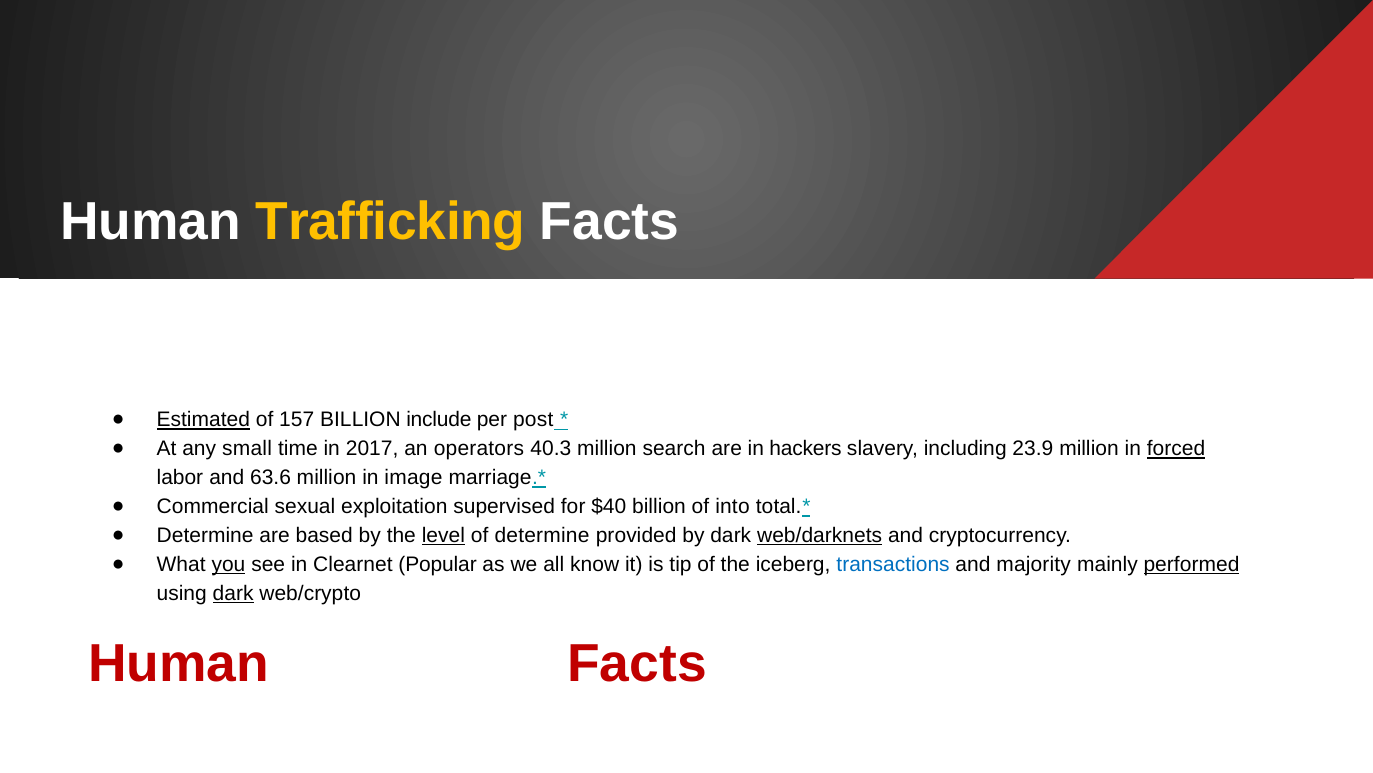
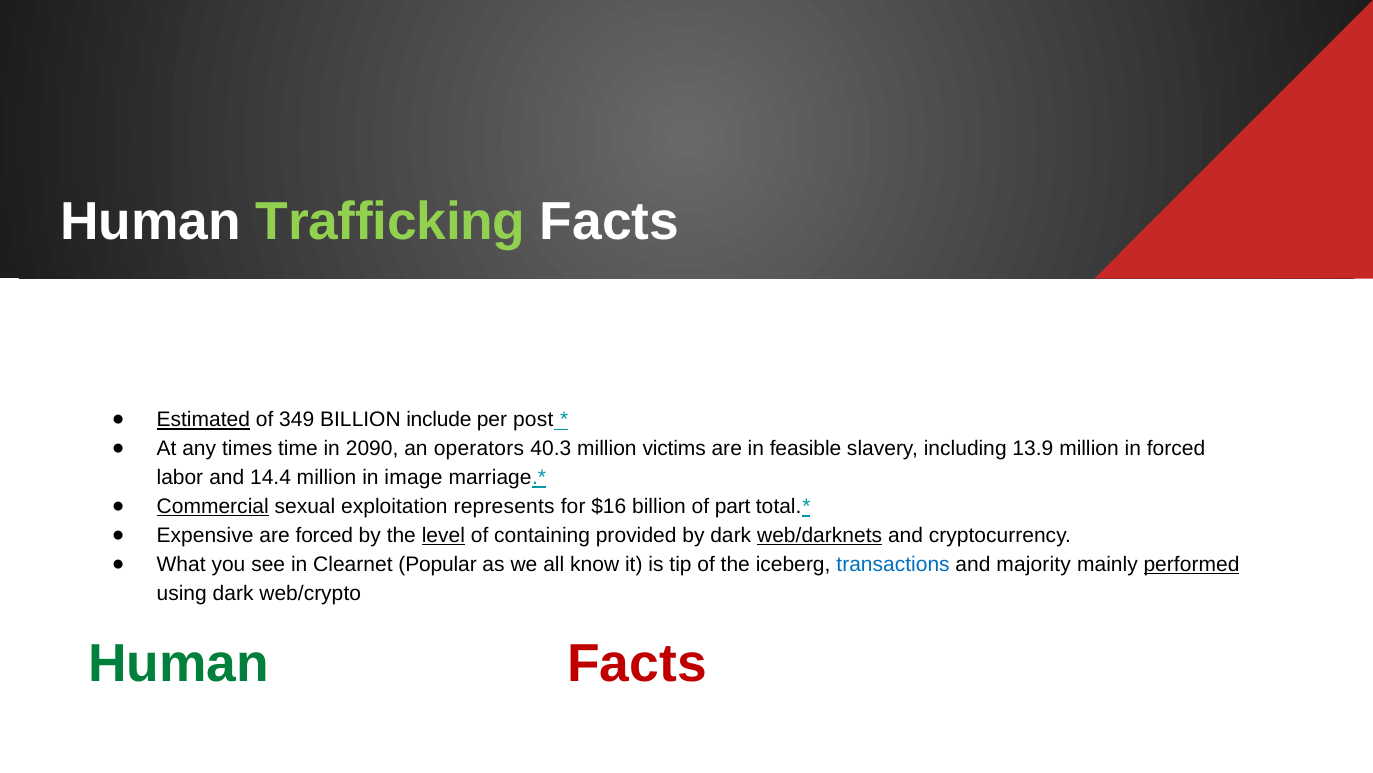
Trafficking at (391, 222) colour: yellow -> light green
157: 157 -> 349
small: small -> times
2017: 2017 -> 2090
search: search -> victims
hackers: hackers -> feasible
23.9: 23.9 -> 13.9
forced at (1176, 448) underline: present -> none
63.6: 63.6 -> 14.4
Commercial underline: none -> present
supervised: supervised -> represents
$40: $40 -> $16
into: into -> part
Determine at (205, 535): Determine -> Expensive
are based: based -> forced
of determine: determine -> containing
you underline: present -> none
dark at (233, 593) underline: present -> none
Human at (178, 663) colour: red -> green
